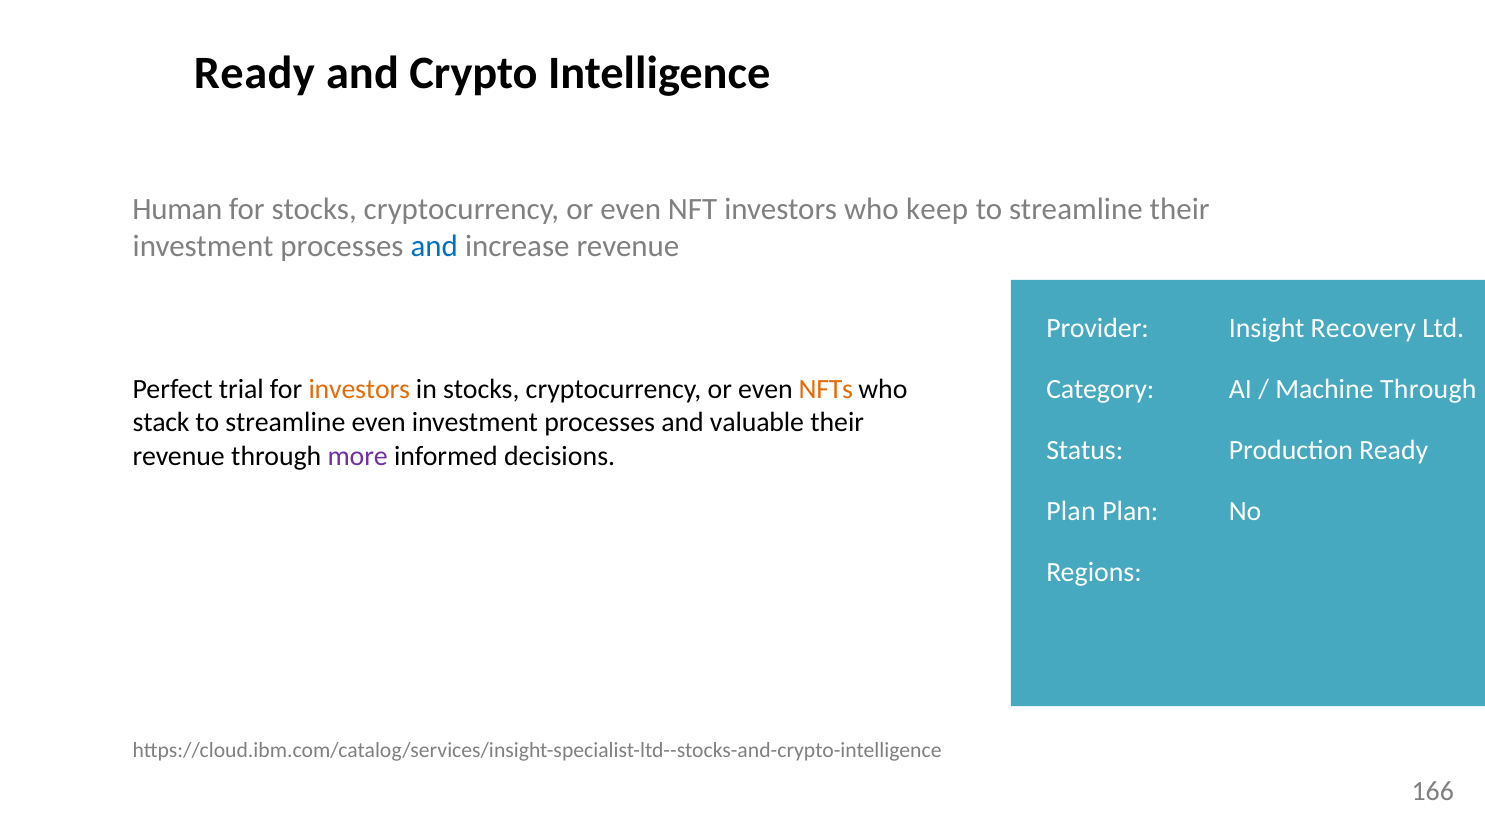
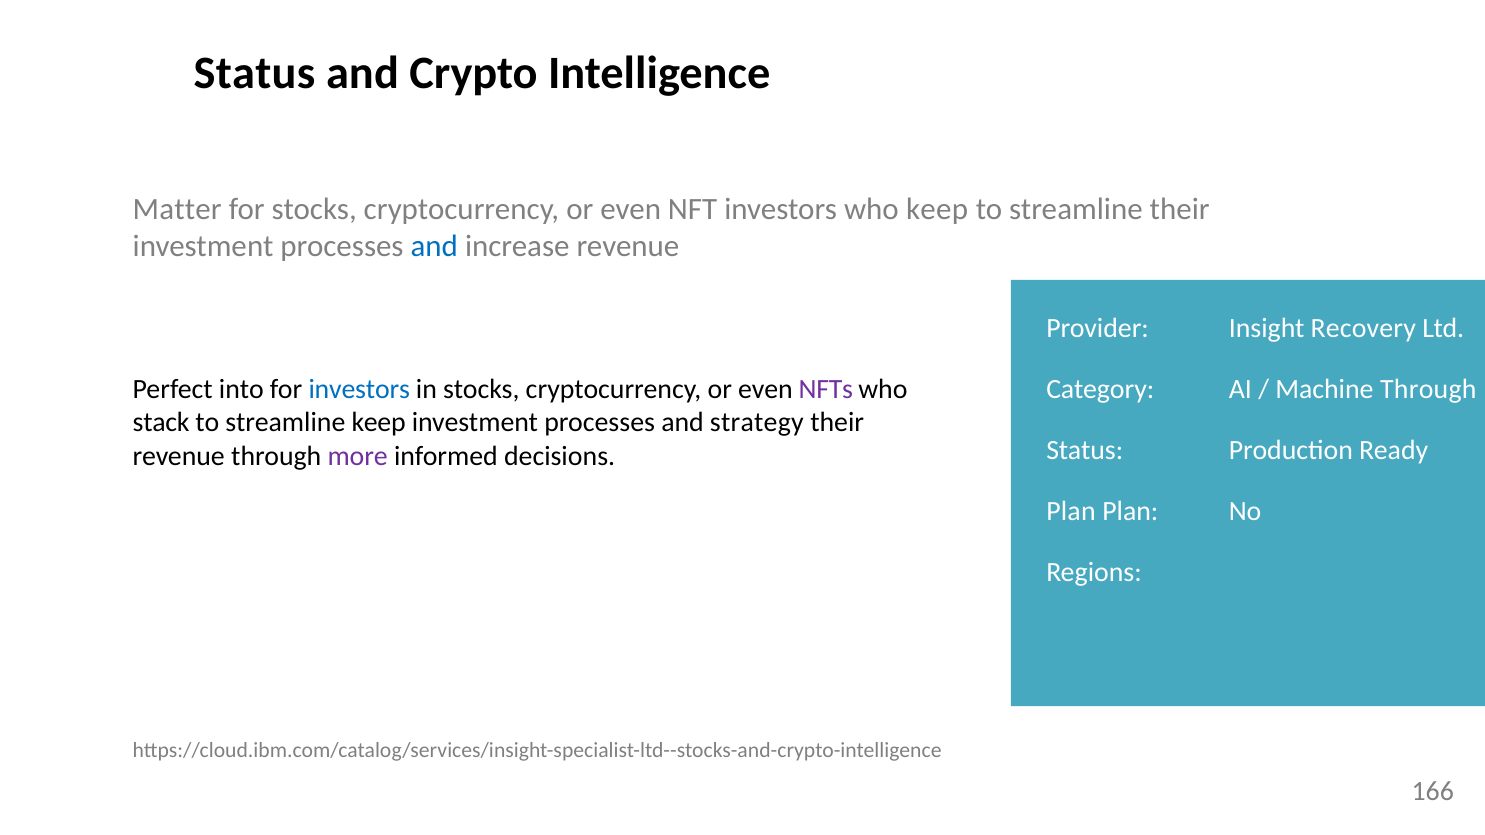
Ready at (254, 73): Ready -> Status
Human: Human -> Matter
trial: trial -> into
investors at (359, 389) colour: orange -> blue
NFTs colour: orange -> purple
streamline even: even -> keep
valuable: valuable -> strategy
